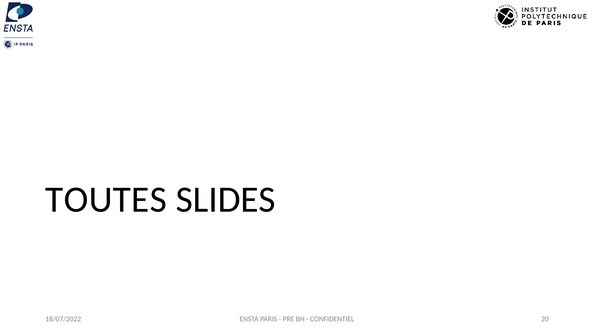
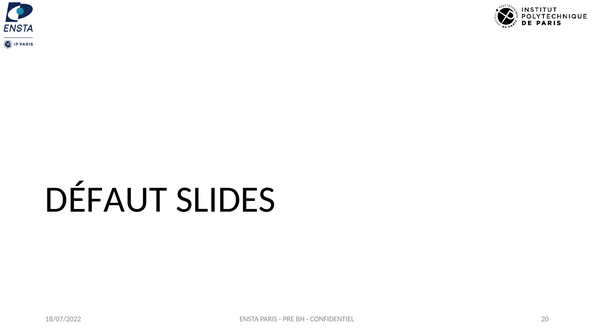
TOUTES: TOUTES -> DÉFAUT
